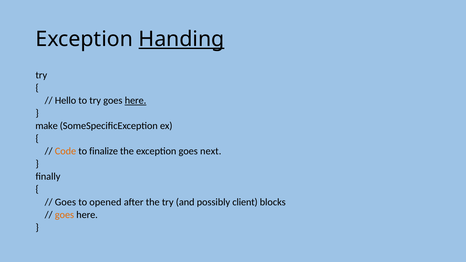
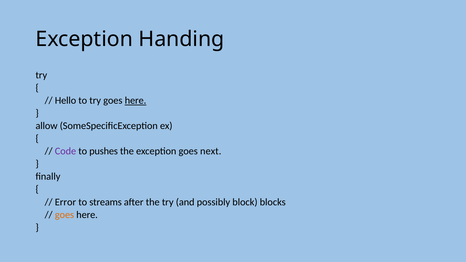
Handing underline: present -> none
make: make -> allow
Code colour: orange -> purple
finalize: finalize -> pushes
Goes at (65, 202): Goes -> Error
opened: opened -> streams
client: client -> block
